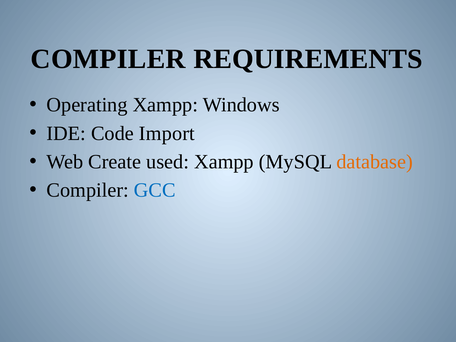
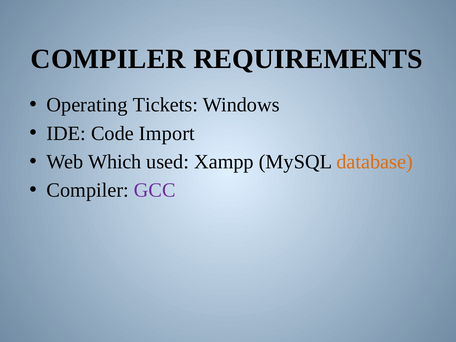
Operating Xampp: Xampp -> Tickets
Create: Create -> Which
GCC colour: blue -> purple
